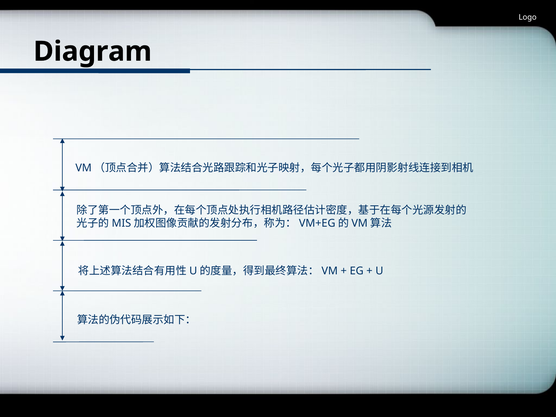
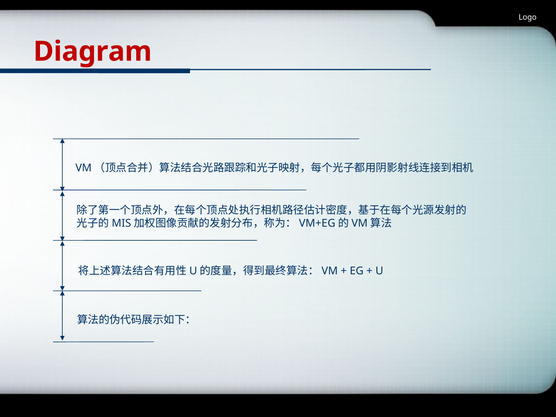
Diagram colour: black -> red
